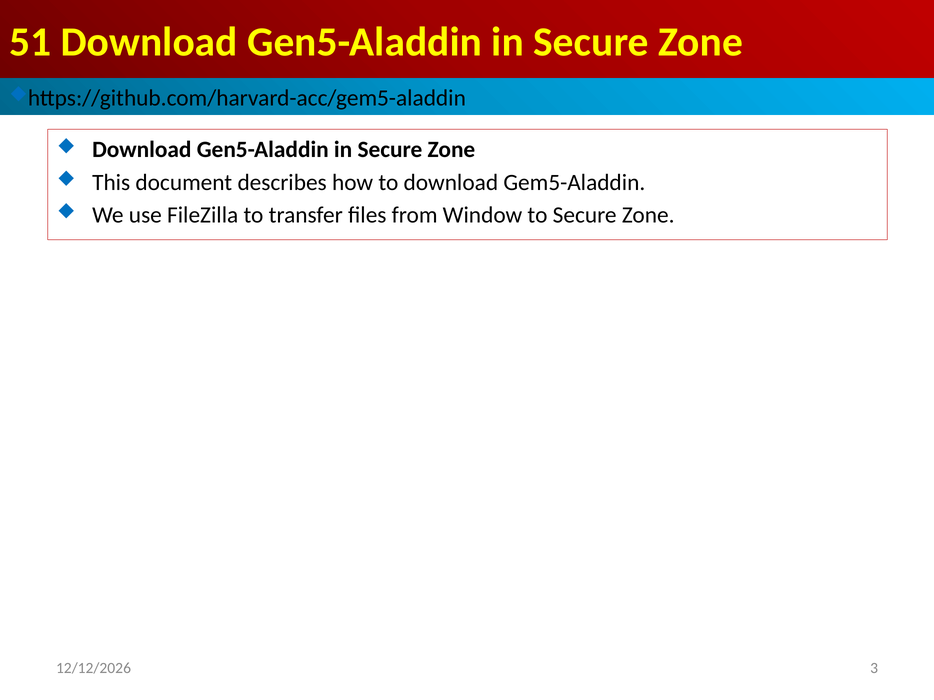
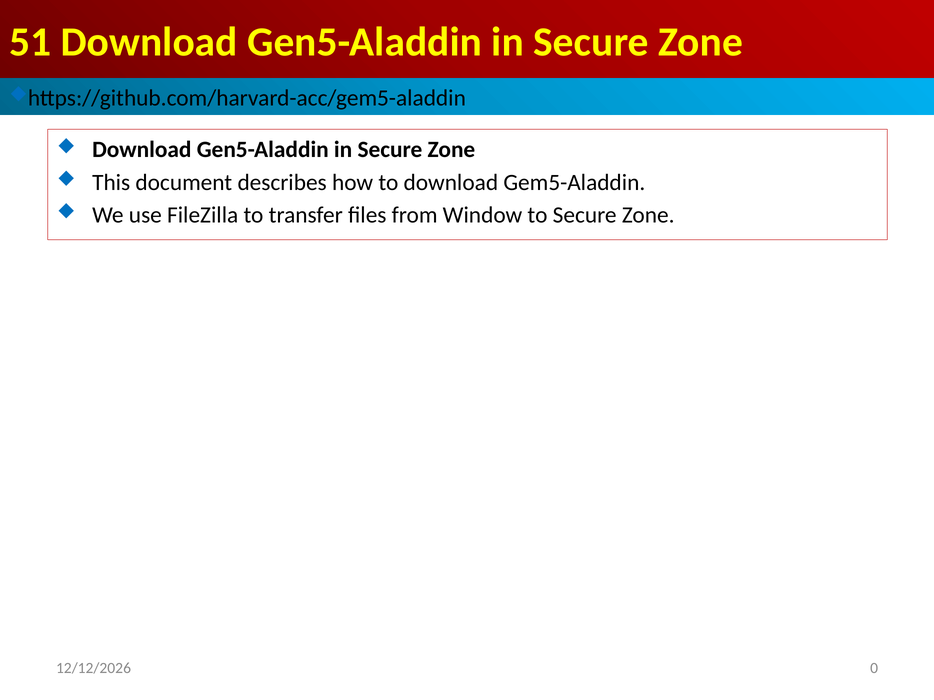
3: 3 -> 0
